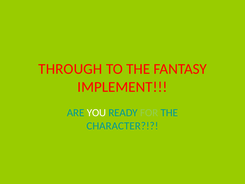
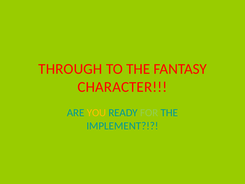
IMPLEMENT: IMPLEMENT -> CHARACTER
YOU colour: white -> yellow
CHARACTER: CHARACTER -> IMPLEMENT
